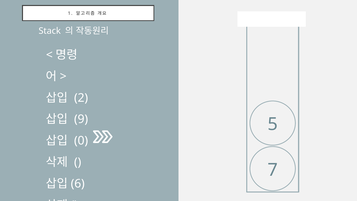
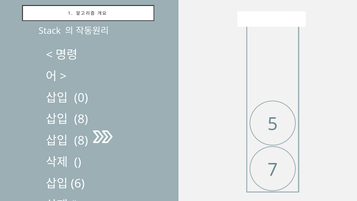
2: 2 -> 0
9 at (81, 119): 9 -> 8
0 at (81, 141): 0 -> 8
